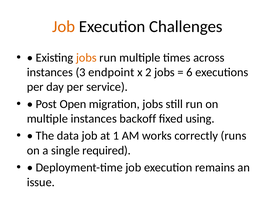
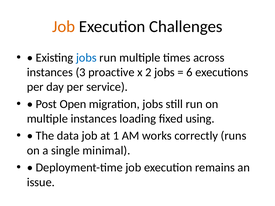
jobs at (86, 58) colour: orange -> blue
endpoint: endpoint -> proactive
backoff: backoff -> loading
required: required -> minimal
